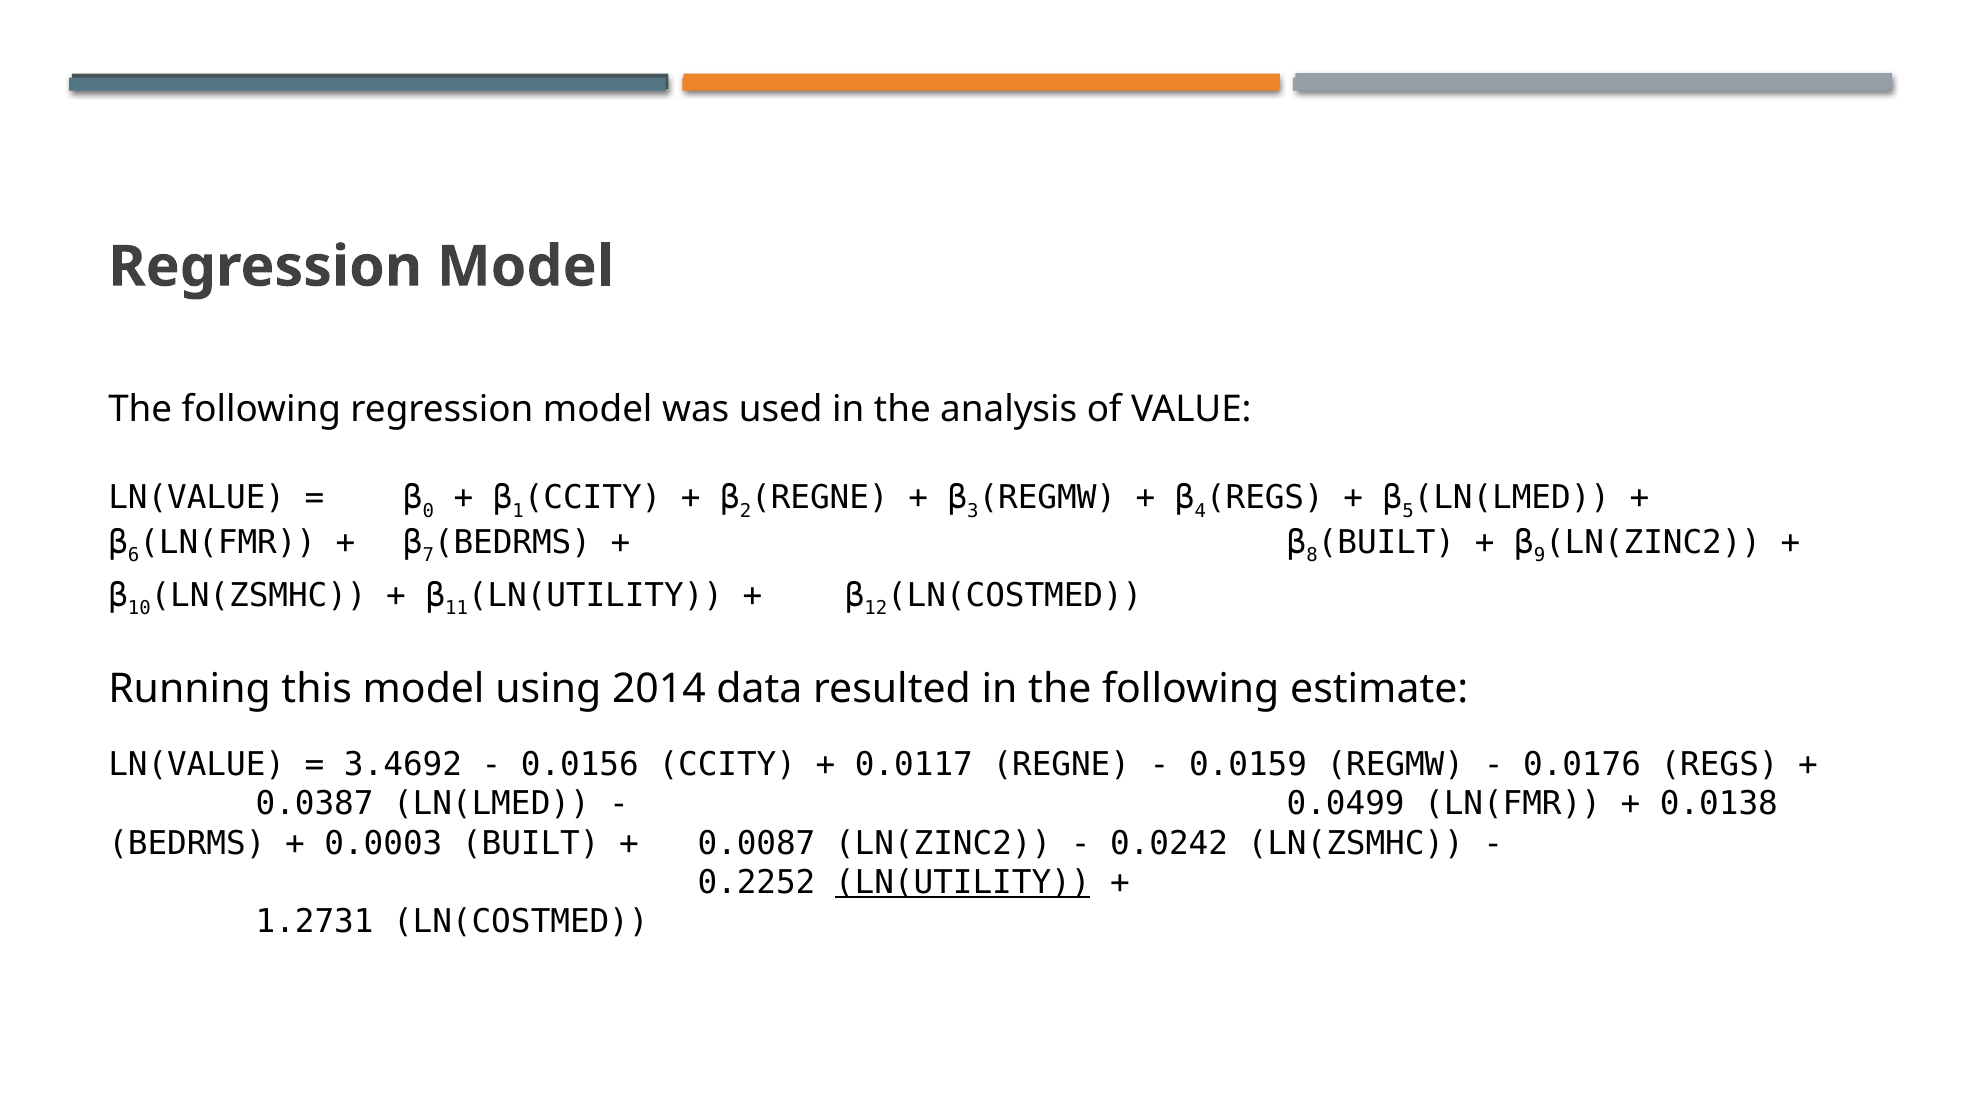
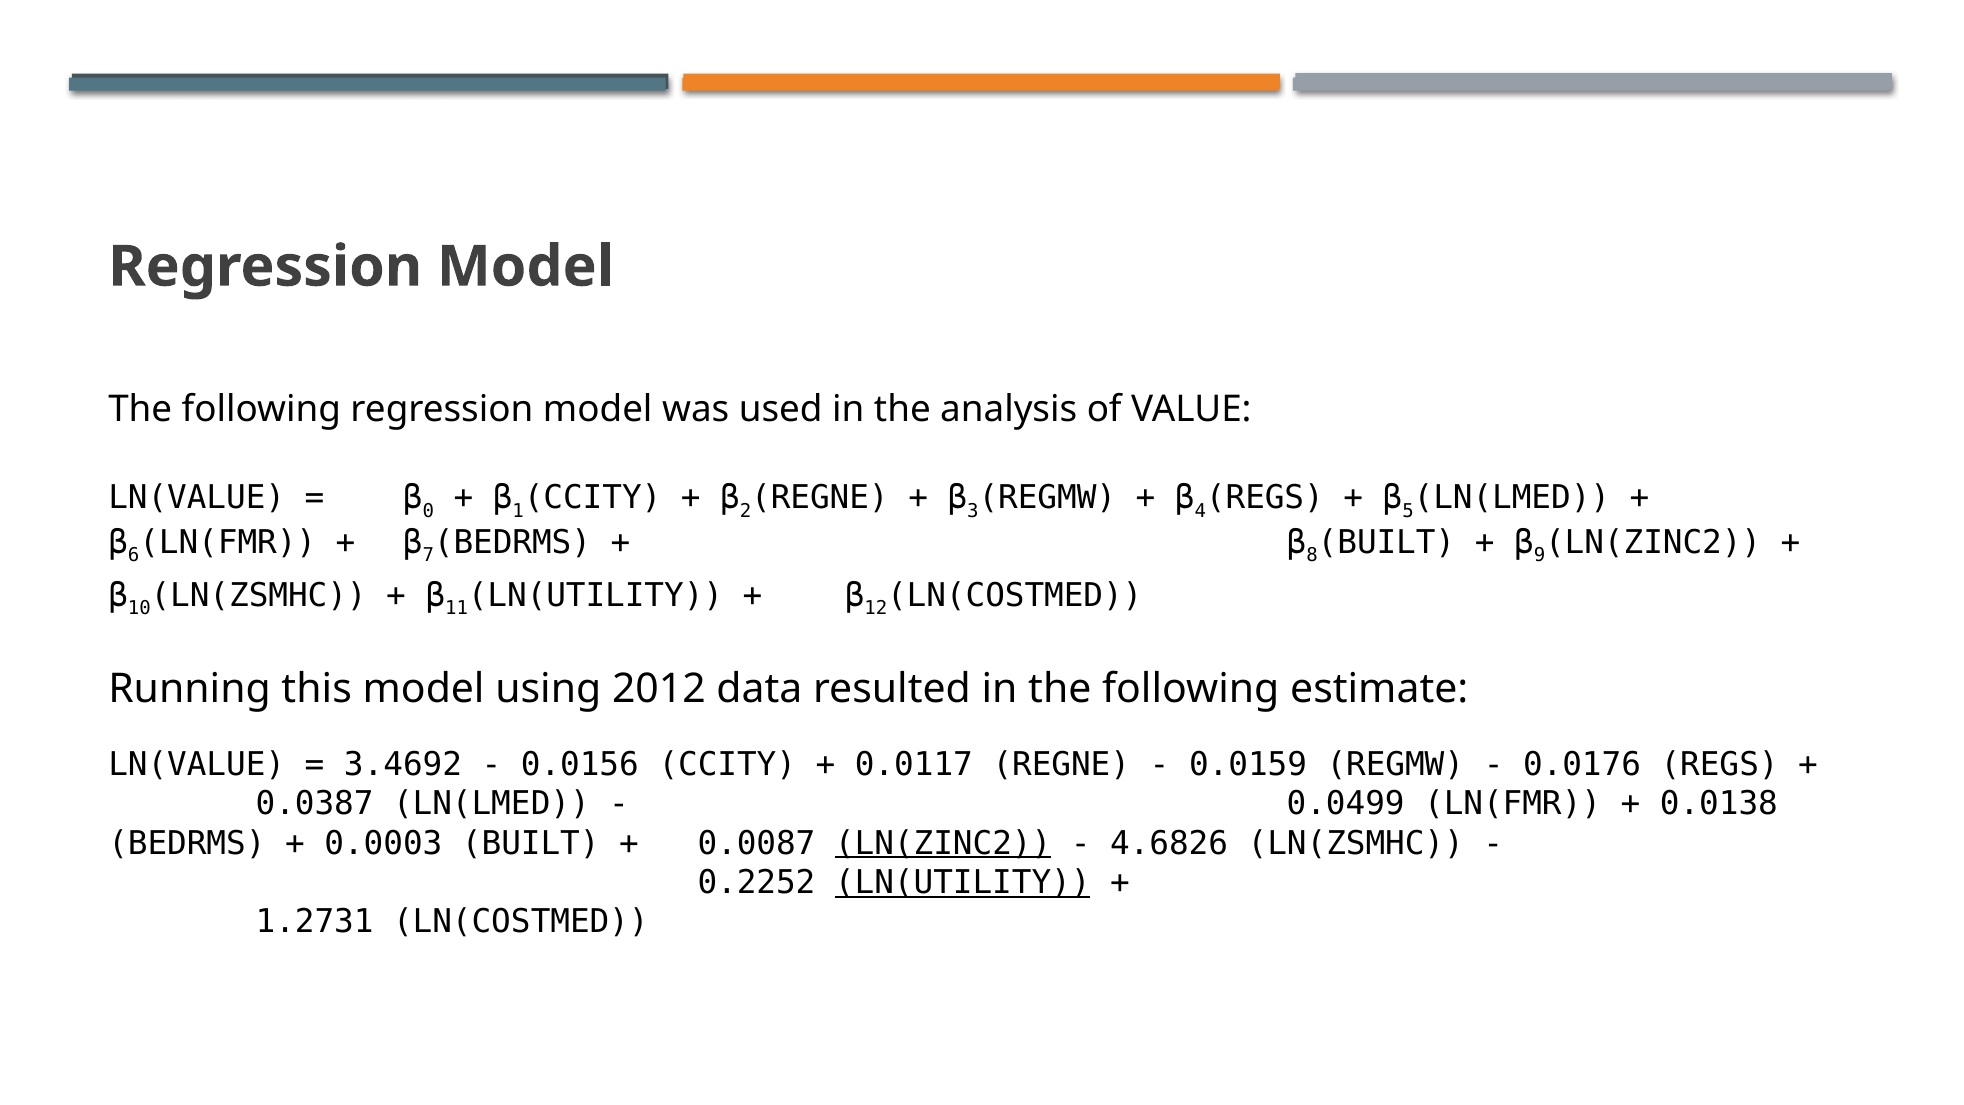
2014: 2014 -> 2012
LN(ZINC2 at (943, 843) underline: none -> present
0.0242: 0.0242 -> 4.6826
